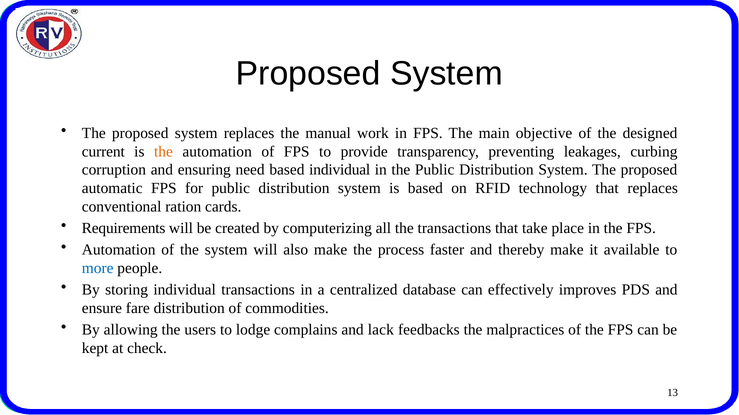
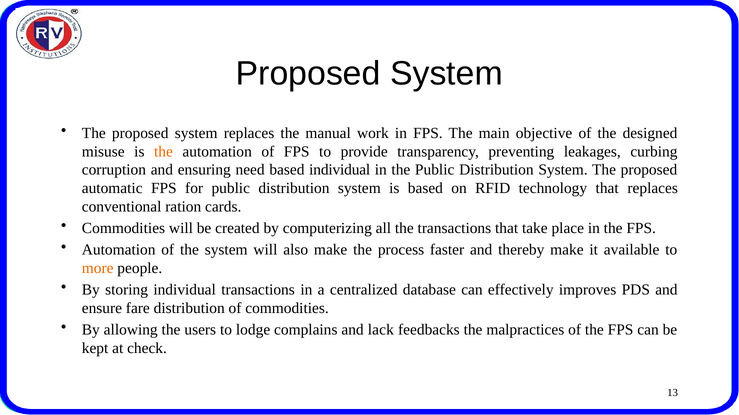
current: current -> misuse
Requirements at (124, 229): Requirements -> Commodities
more colour: blue -> orange
